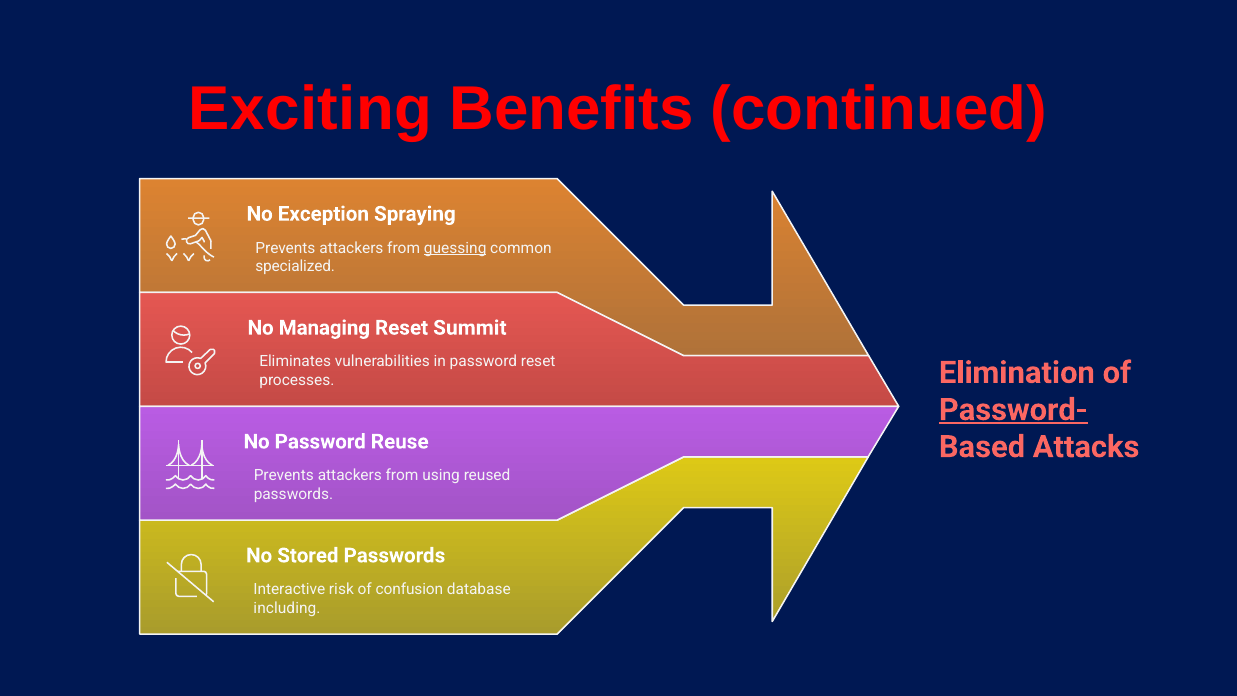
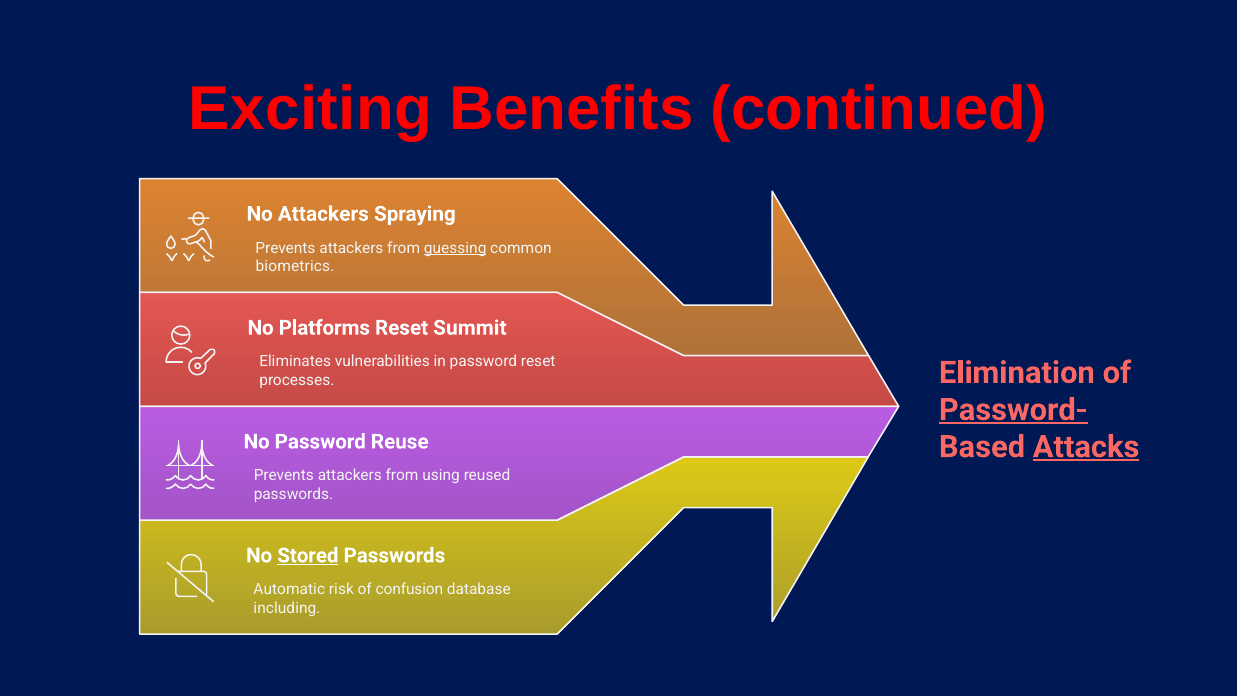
No Exception: Exception -> Attackers
specialized: specialized -> biometrics
Managing: Managing -> Platforms
Attacks underline: none -> present
Stored underline: none -> present
Interactive: Interactive -> Automatic
